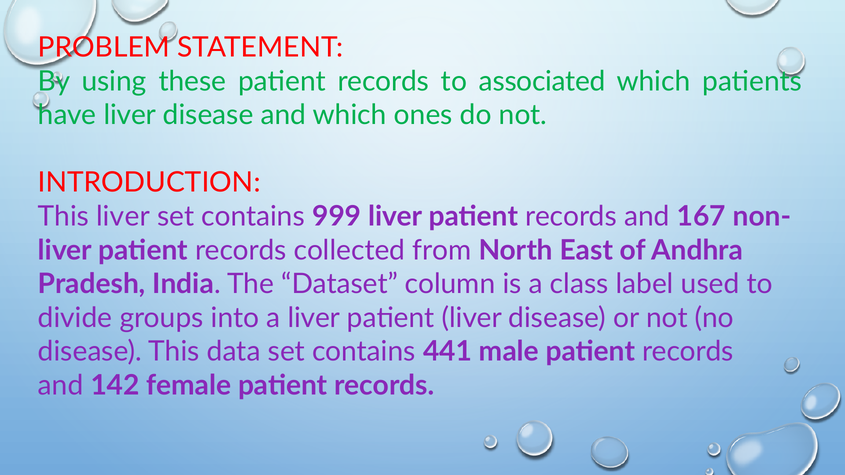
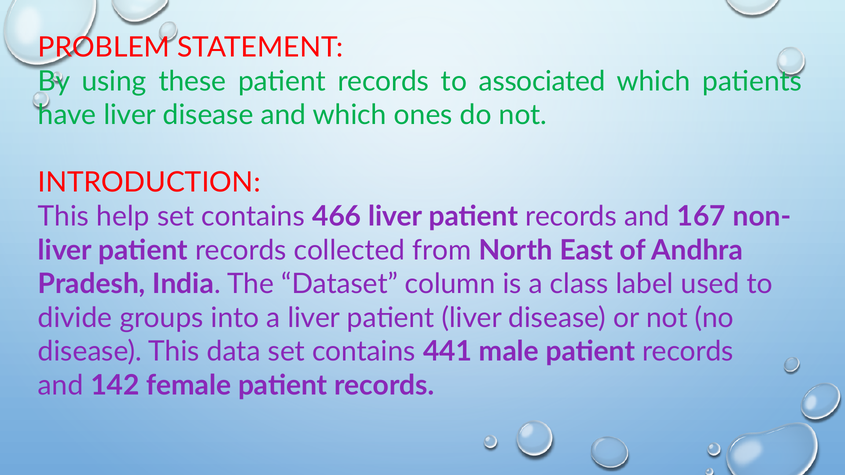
This liver: liver -> help
999: 999 -> 466
